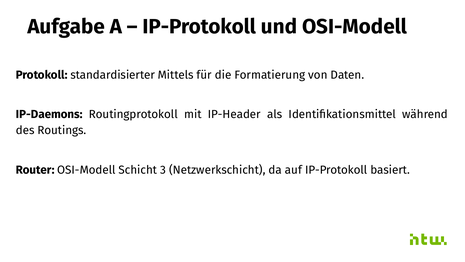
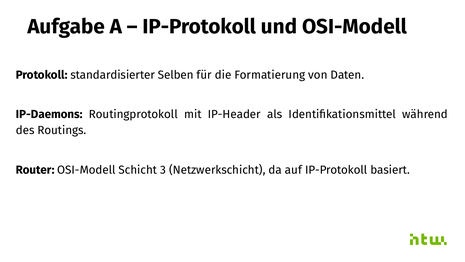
Mittels: Mittels -> Selben
